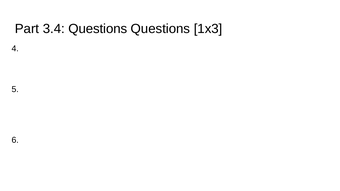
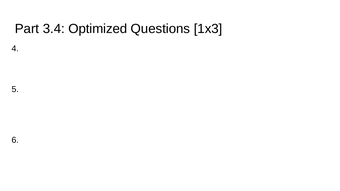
3.4 Questions: Questions -> Optimized
